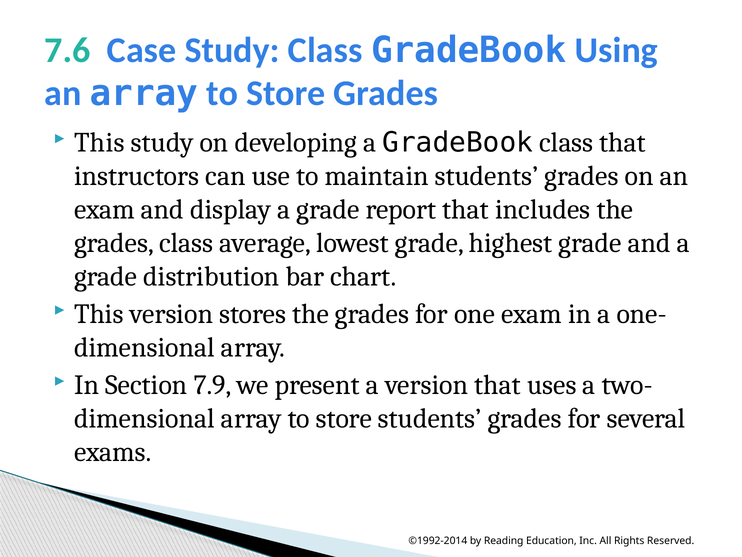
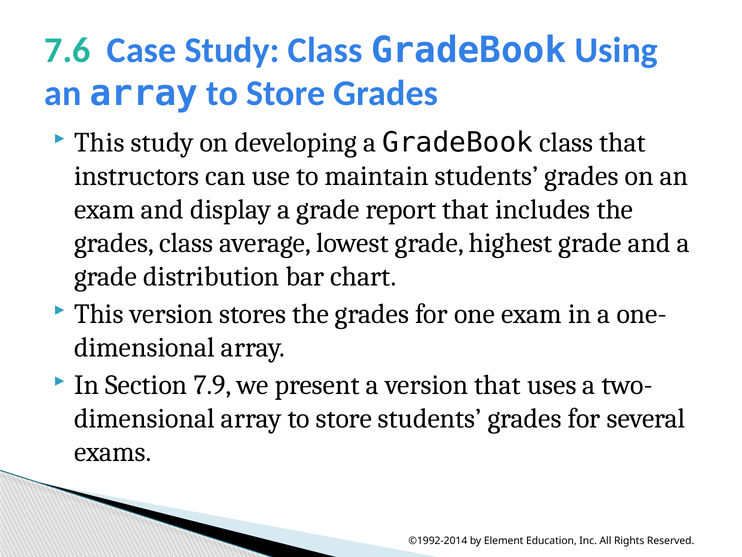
Reading: Reading -> Element
